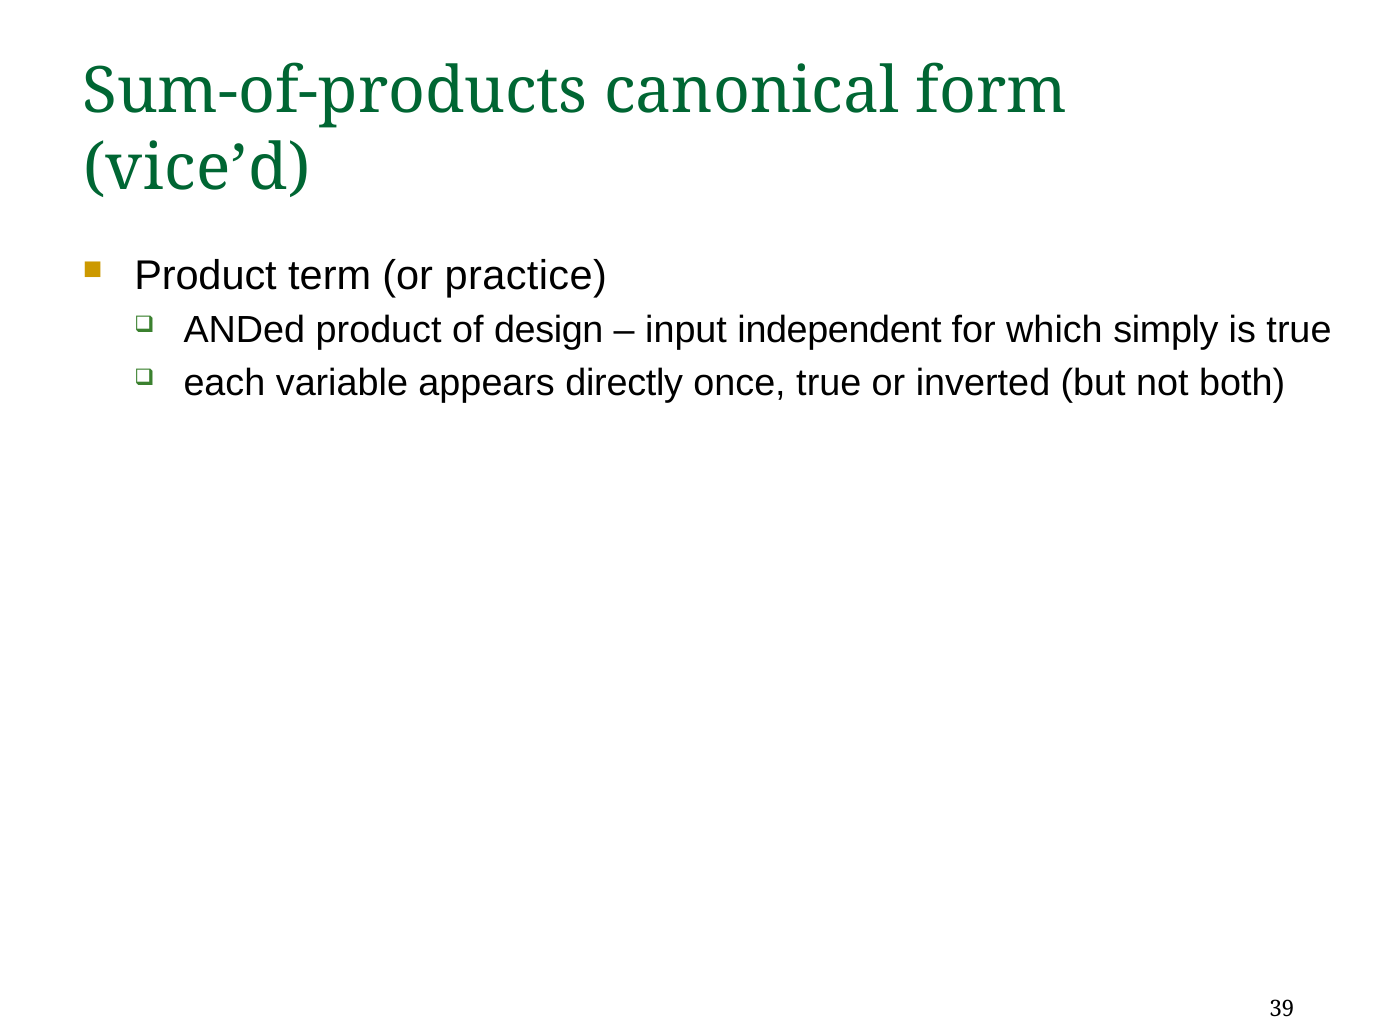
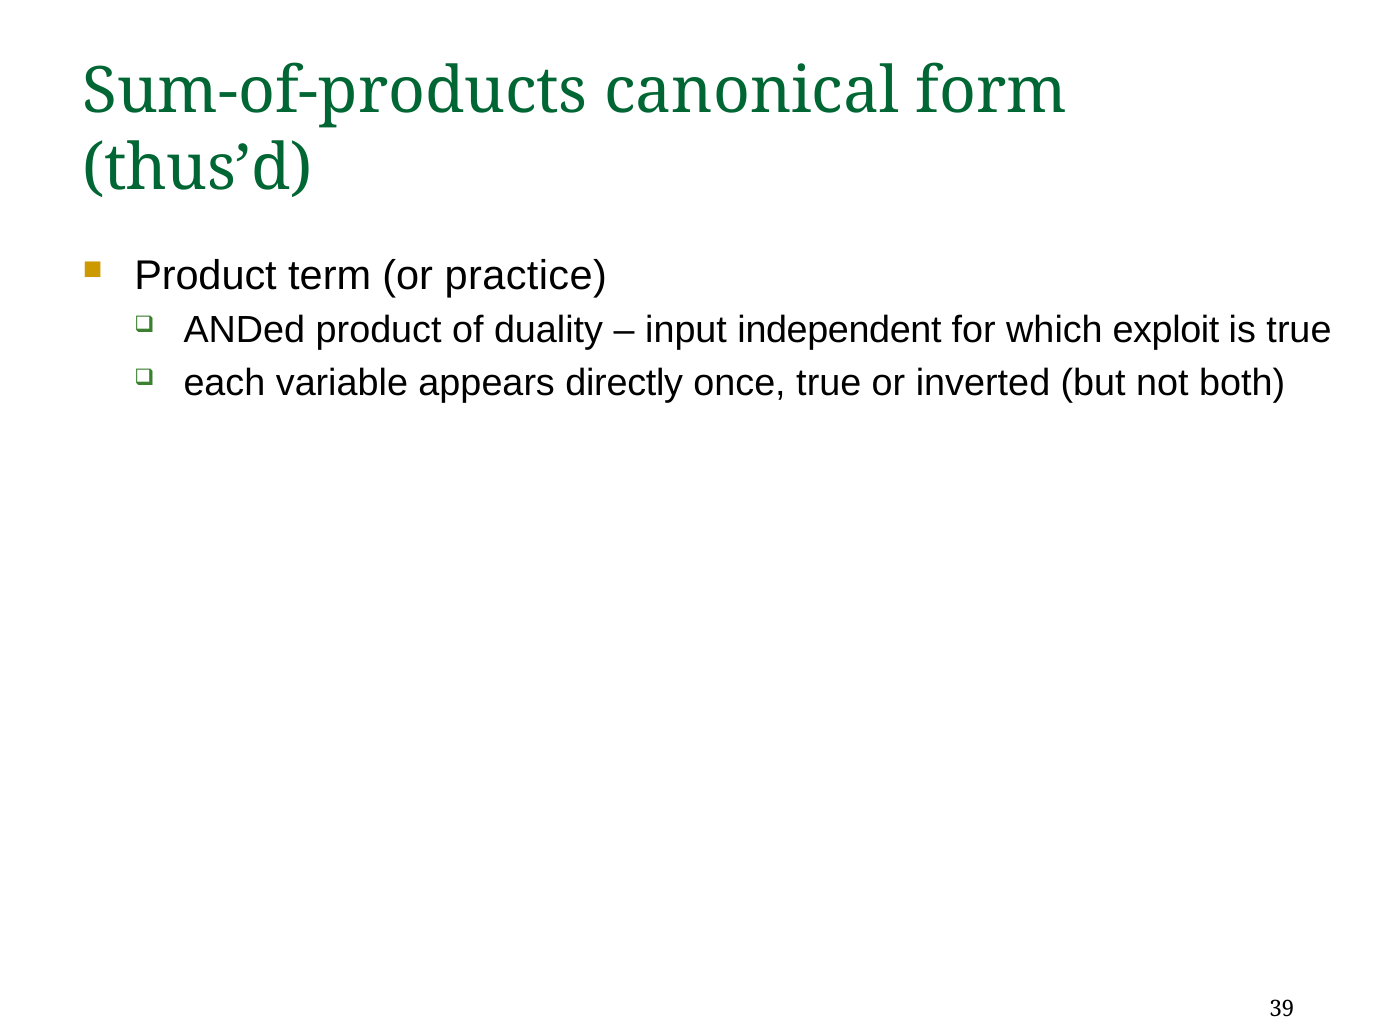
vice’d: vice’d -> thus’d
design: design -> duality
simply: simply -> exploit
